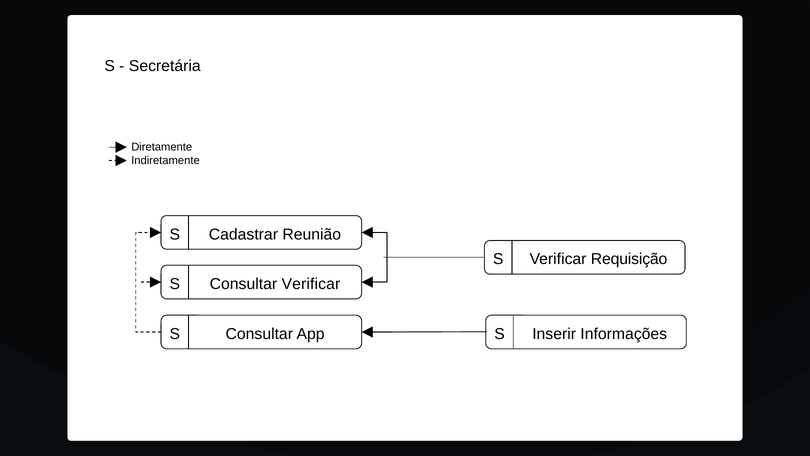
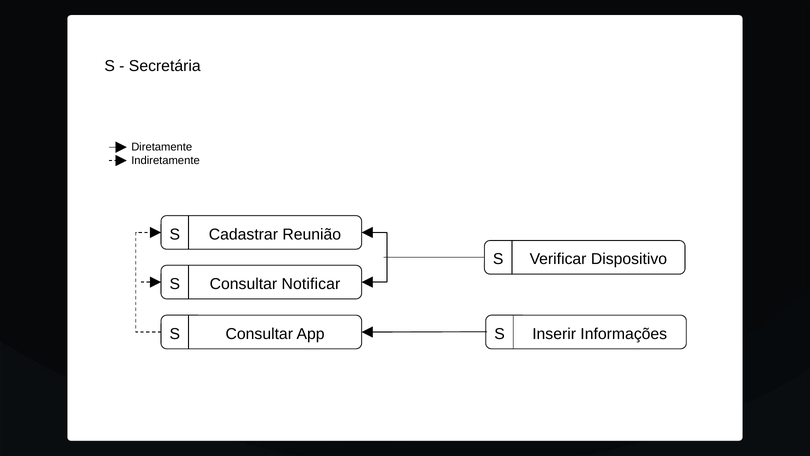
Requisição: Requisição -> Dispositivo
Consultar Verificar: Verificar -> Notificar
